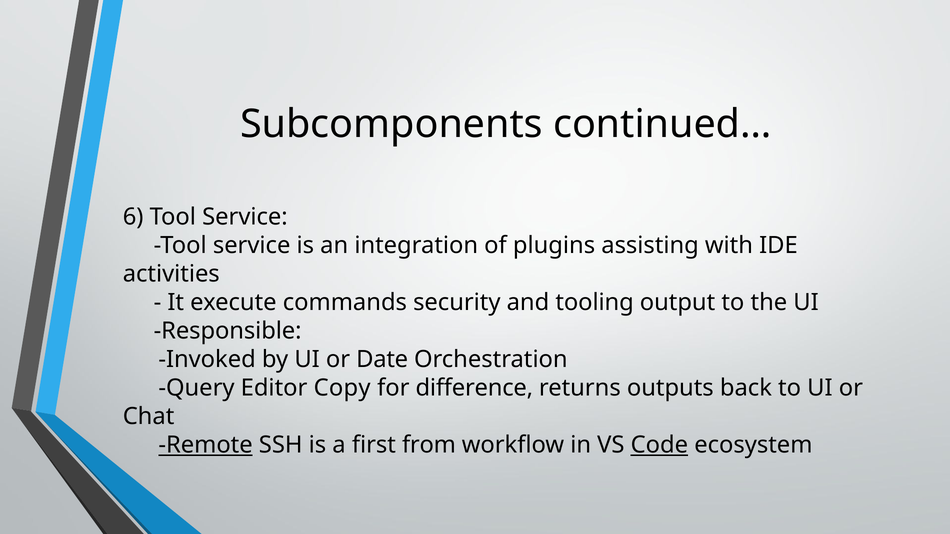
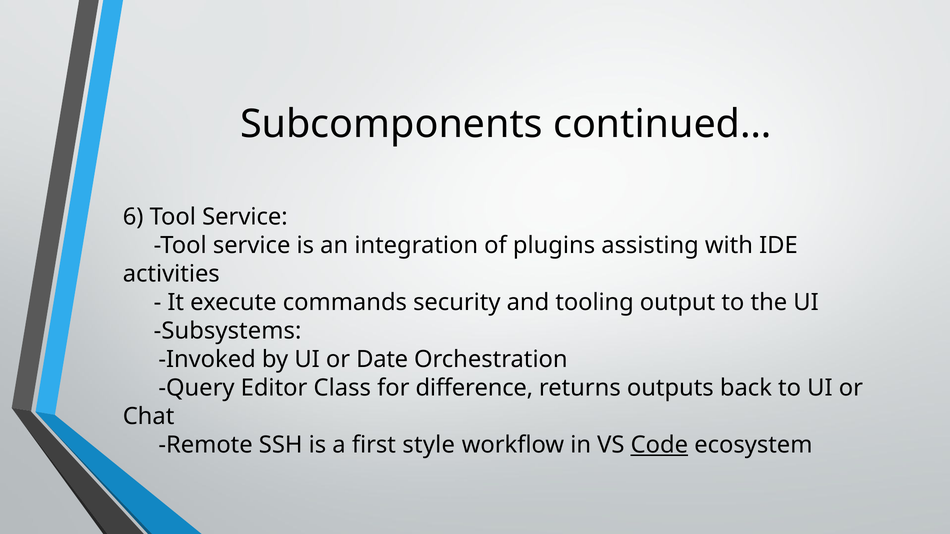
Responsible: Responsible -> Subsystems
Copy: Copy -> Class
Remote underline: present -> none
from: from -> style
